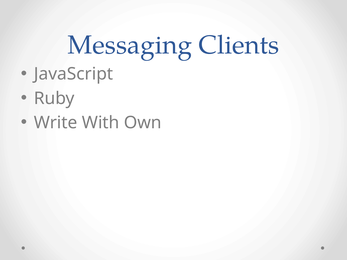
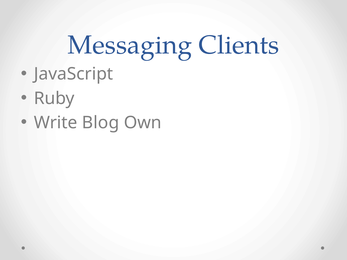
With: With -> Blog
